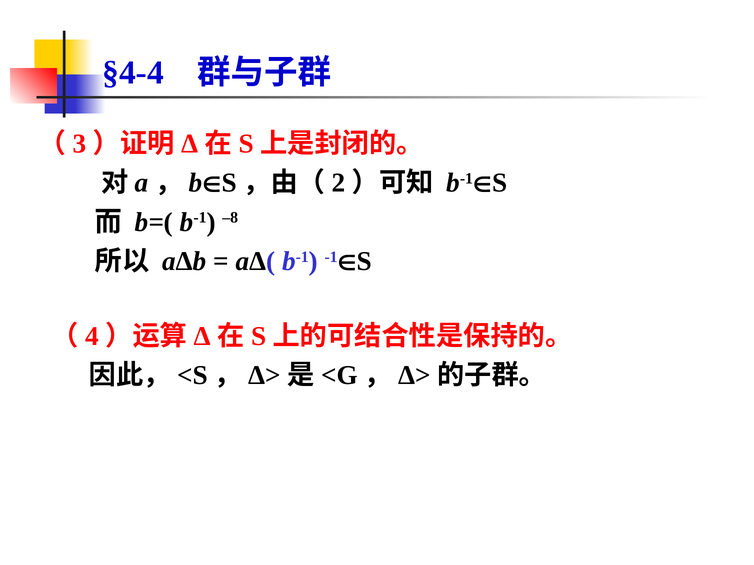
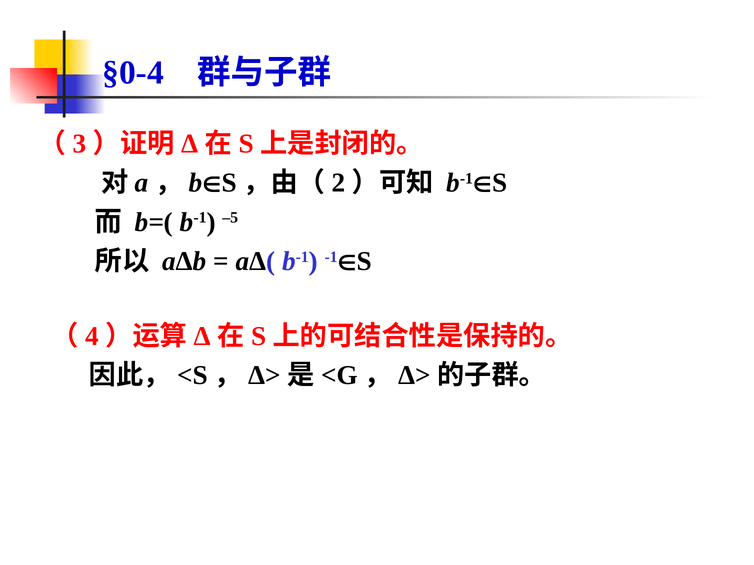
§4-4: §4-4 -> §0-4
–8: –8 -> –5
